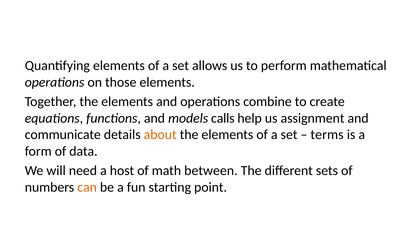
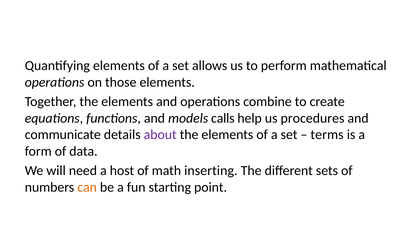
assignment: assignment -> procedures
about colour: orange -> purple
between: between -> inserting
